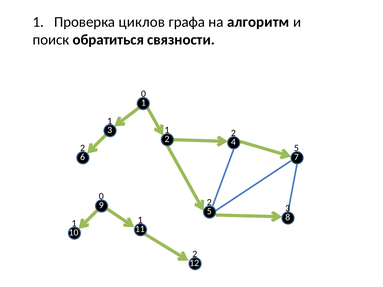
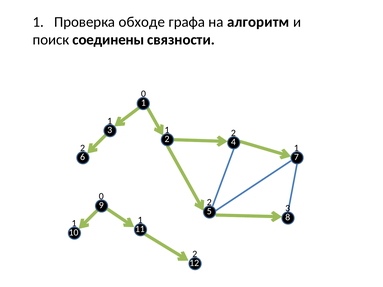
циклов: циклов -> обходе
обратиться: обратиться -> соединены
5 at (296, 148): 5 -> 1
